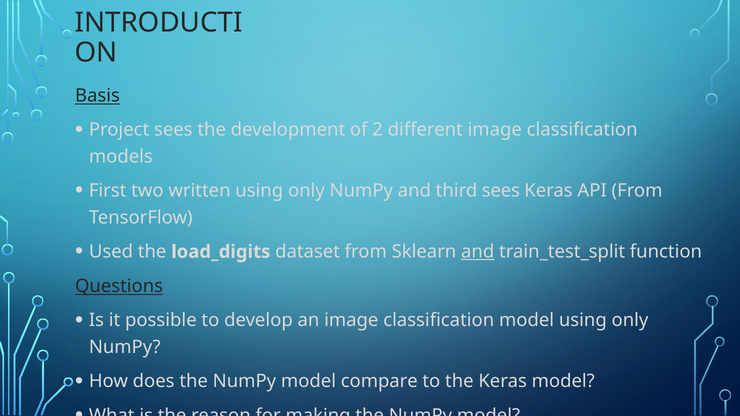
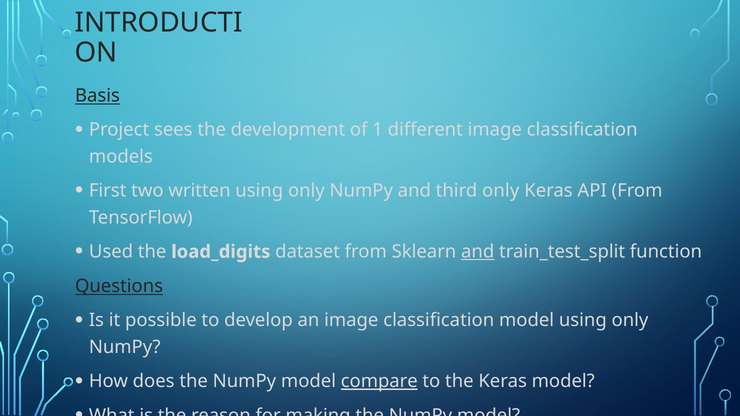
2: 2 -> 1
third sees: sees -> only
compare underline: none -> present
